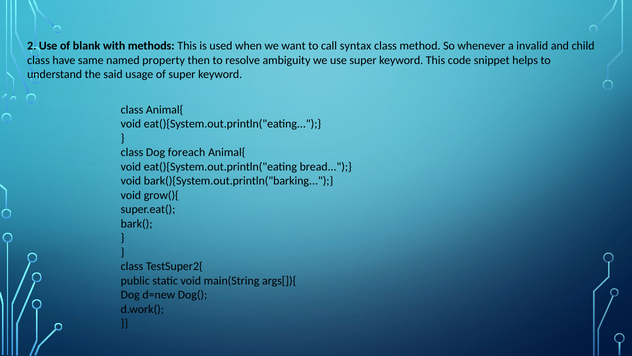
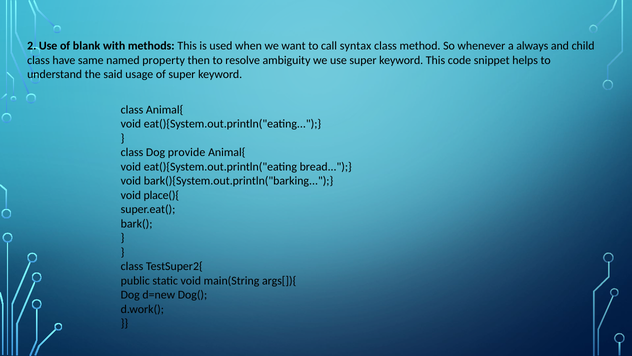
invalid: invalid -> always
foreach: foreach -> provide
grow(){: grow(){ -> place(){
